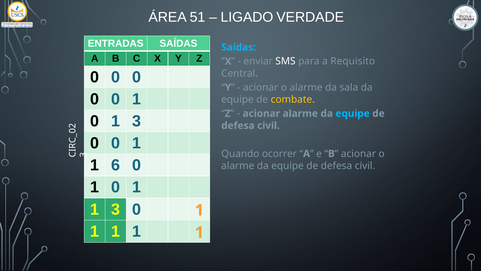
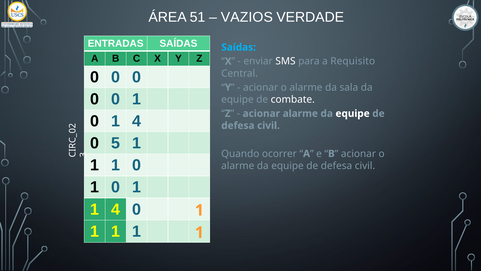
LIGADO: LIGADO -> VAZIOS
combate colour: yellow -> white
equipe at (353, 113) colour: light blue -> white
0 1 3: 3 -> 4
0 at (116, 143): 0 -> 5
6 at (116, 165): 6 -> 1
3 at (116, 209): 3 -> 4
